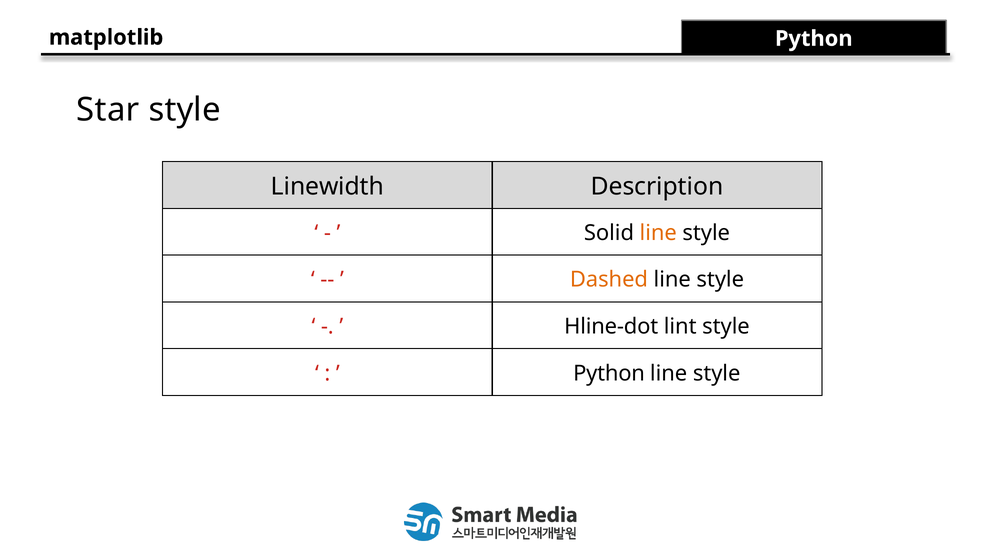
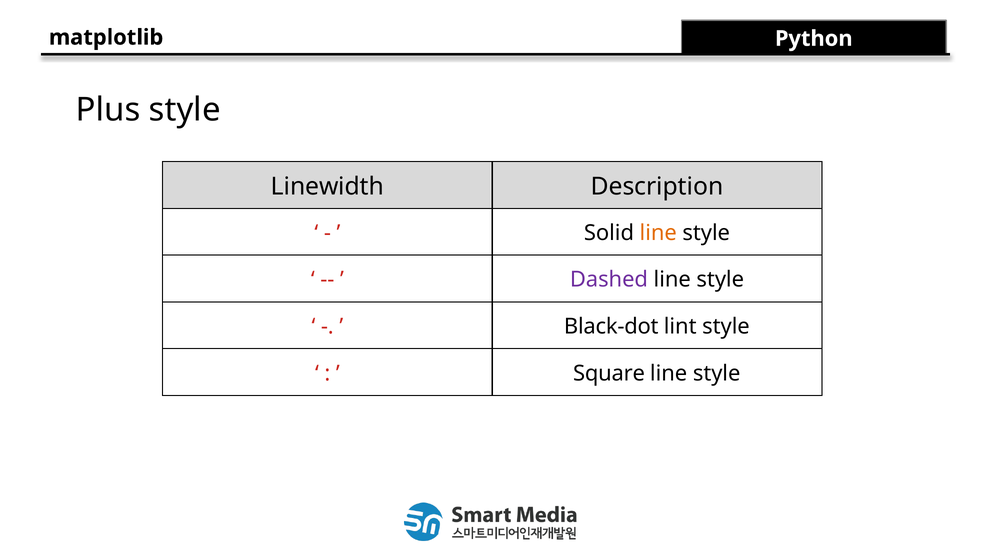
Star: Star -> Plus
Dashed colour: orange -> purple
Hline-dot: Hline-dot -> Black-dot
Python at (609, 373): Python -> Square
